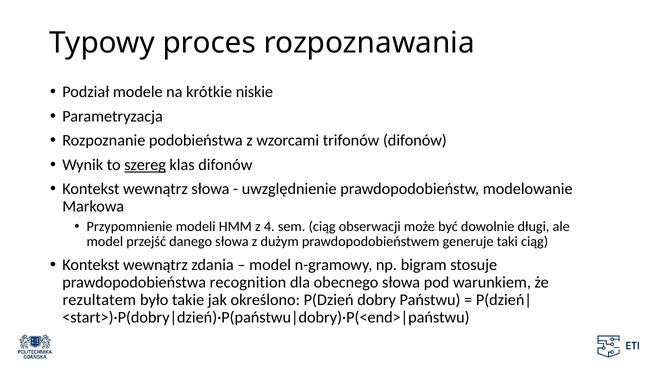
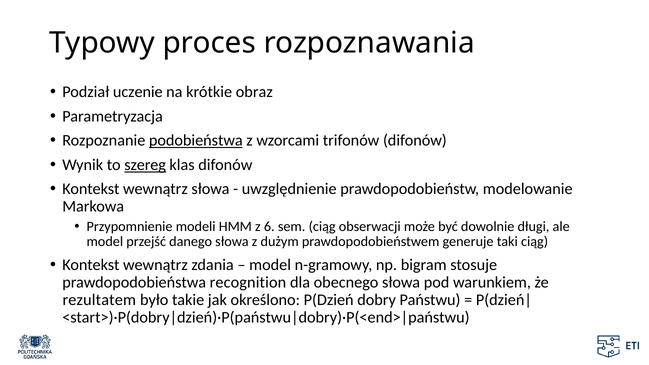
modele: modele -> uczenie
niskie: niskie -> obraz
podobieństwa underline: none -> present
4: 4 -> 6
